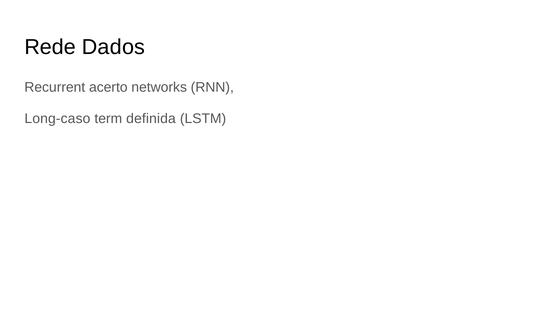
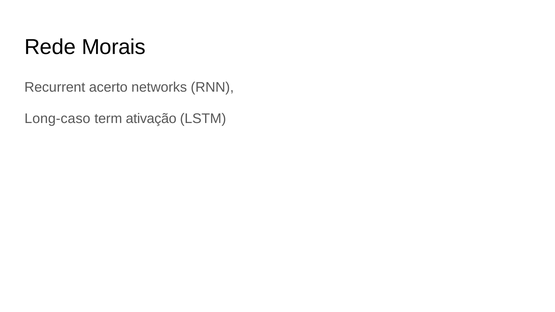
Dados: Dados -> Morais
definida: definida -> ativação
